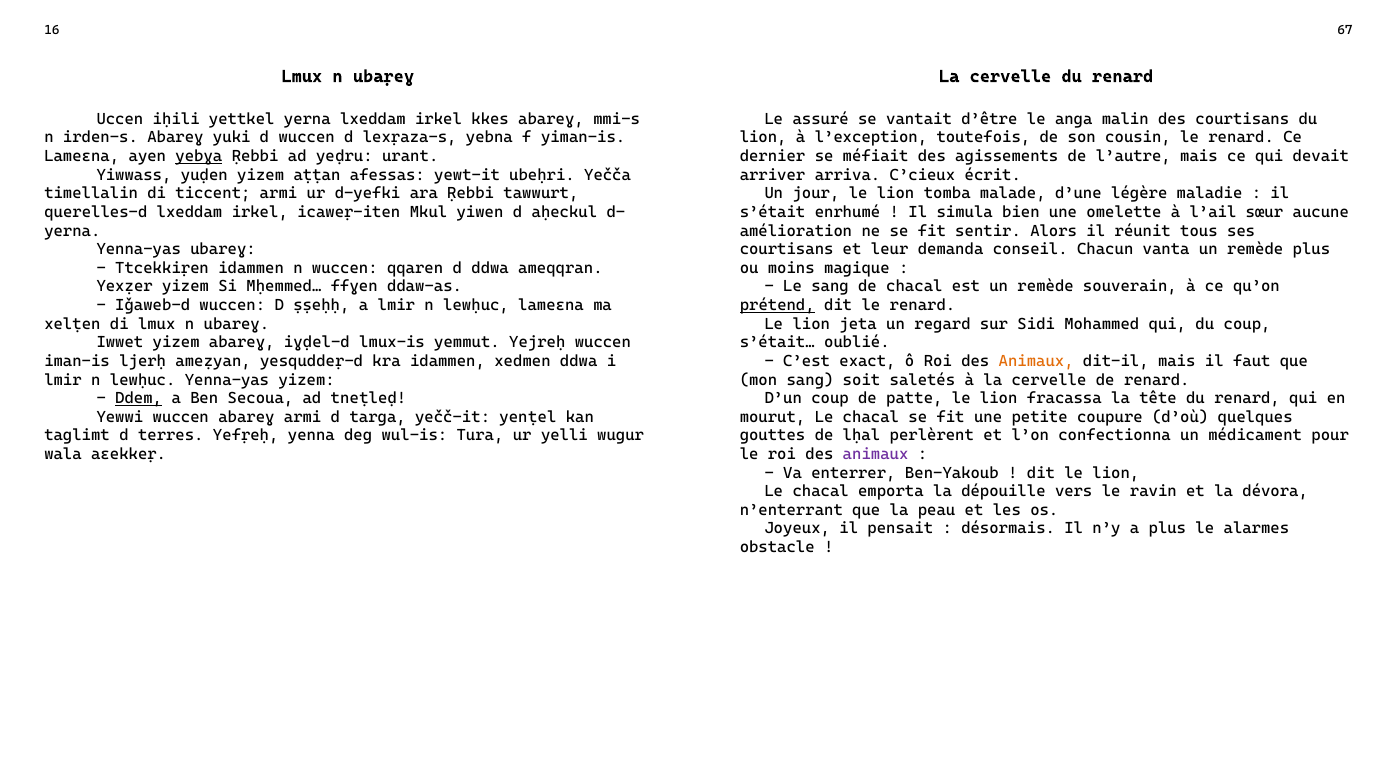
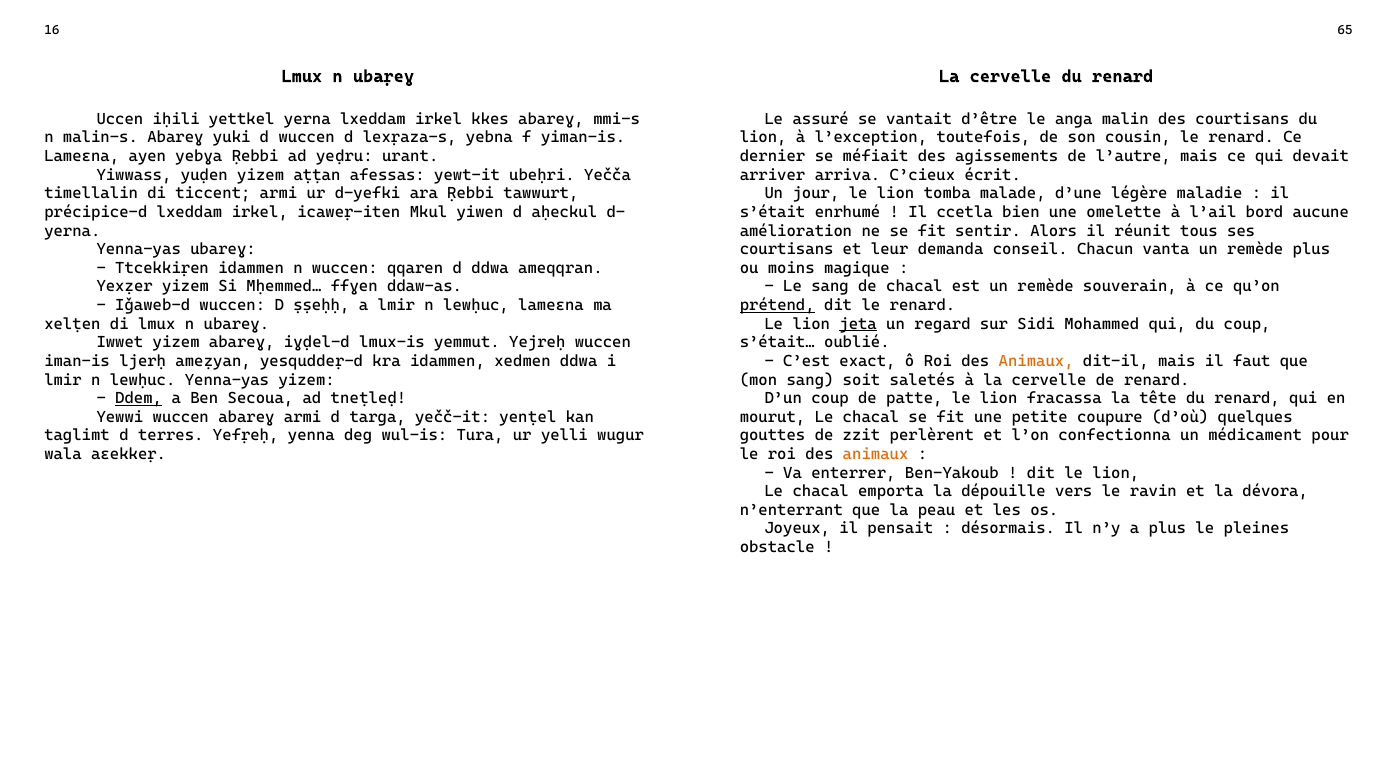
67: 67 -> 65
irden-s: irden-s -> malin-s
yebɣa underline: present -> none
querelles-d: querelles-d -> précipice-d
simula: simula -> ccetla
sœur: sœur -> bord
jeta underline: none -> present
lḥal: lḥal -> zzit
animaux at (876, 455) colour: purple -> orange
alarmes: alarmes -> pleines
